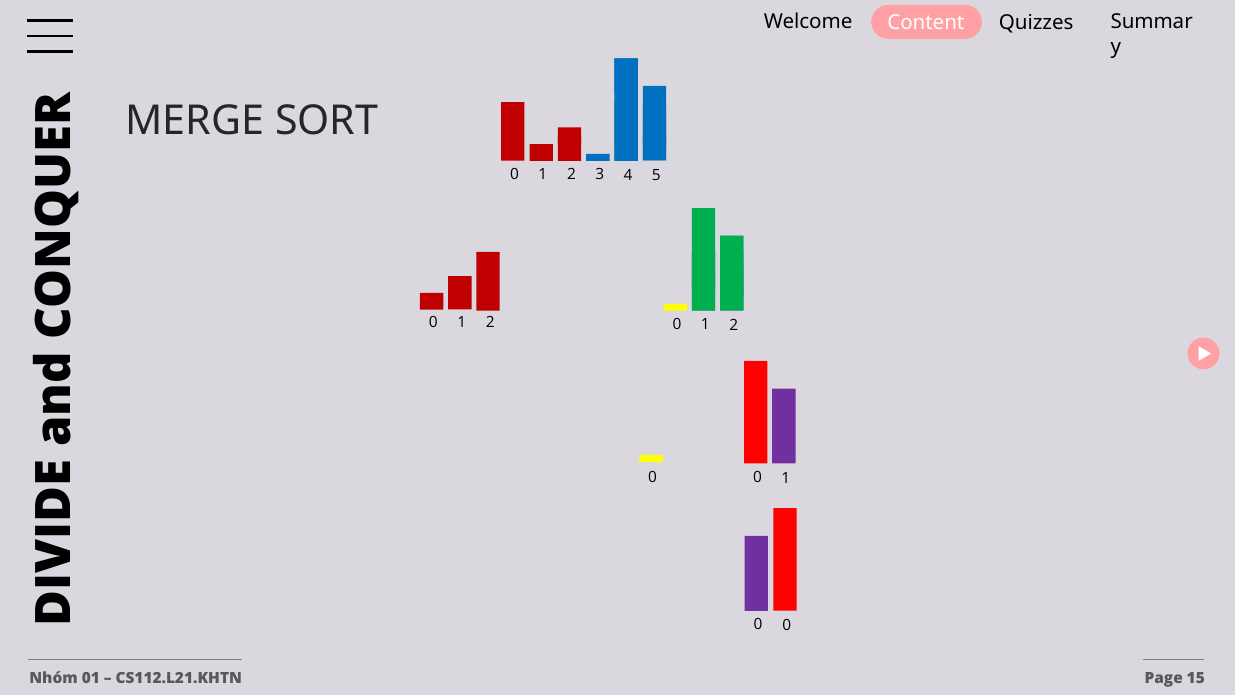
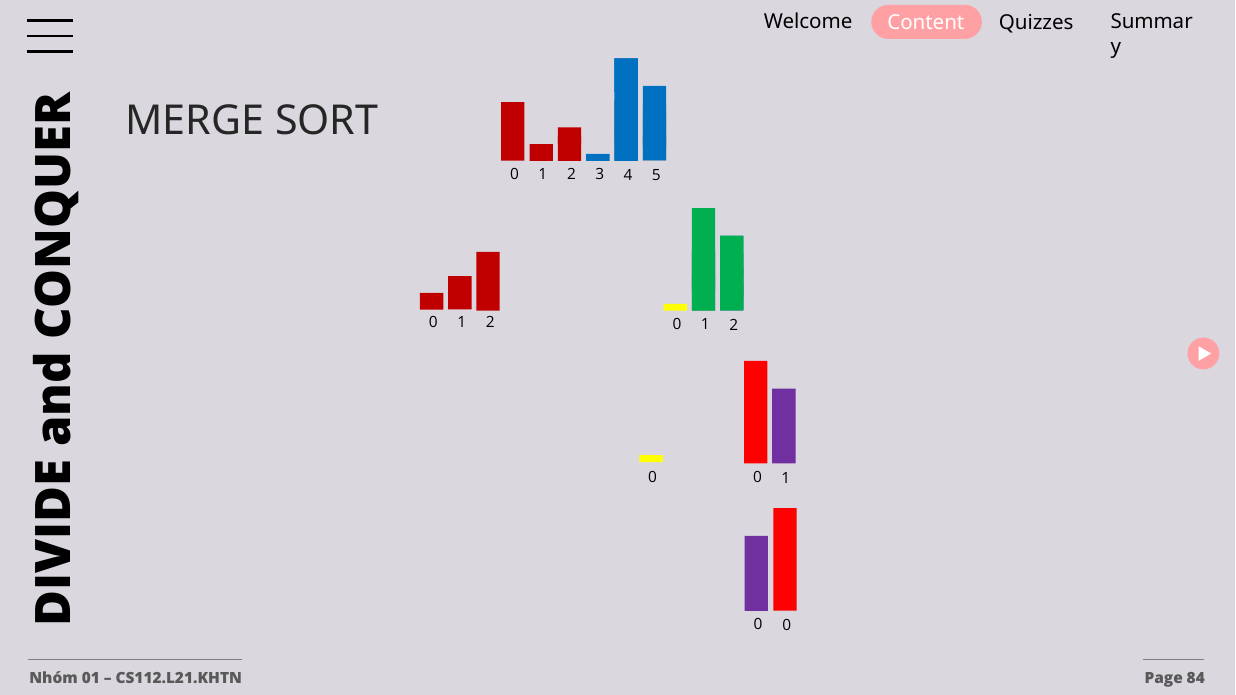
15: 15 -> 84
